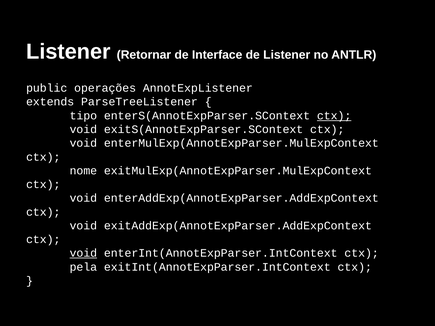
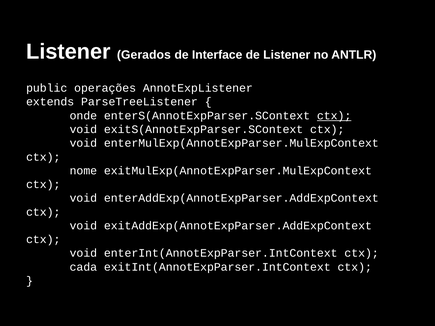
Retornar: Retornar -> Gerados
tipo: tipo -> onde
void at (83, 253) underline: present -> none
pela: pela -> cada
